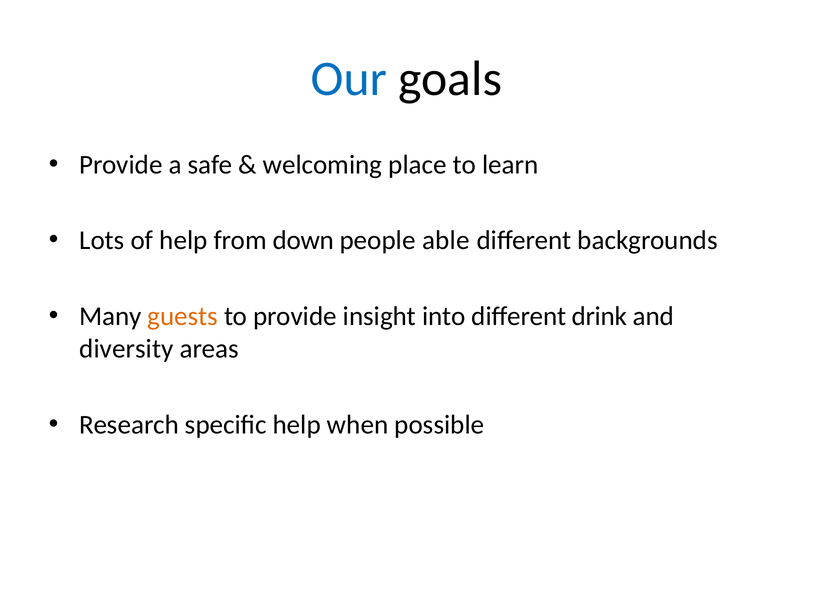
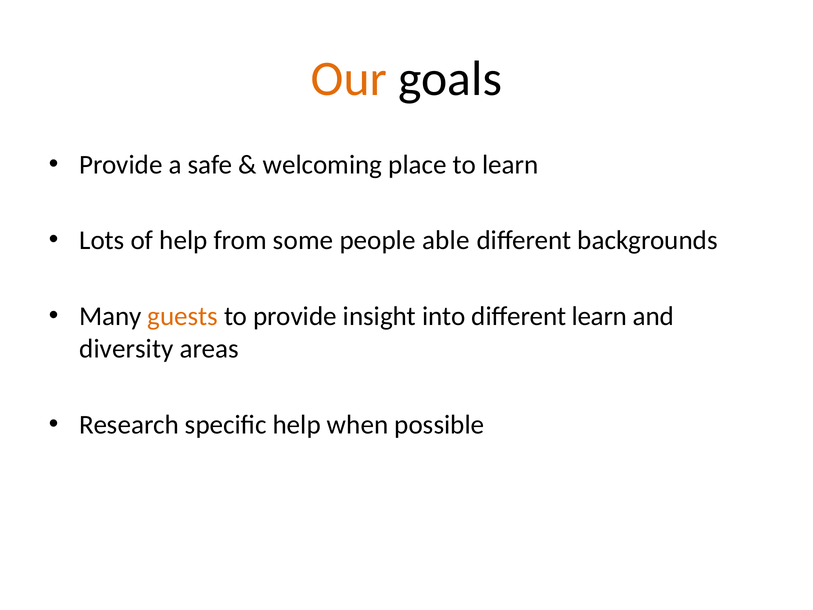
Our colour: blue -> orange
down: down -> some
different drink: drink -> learn
